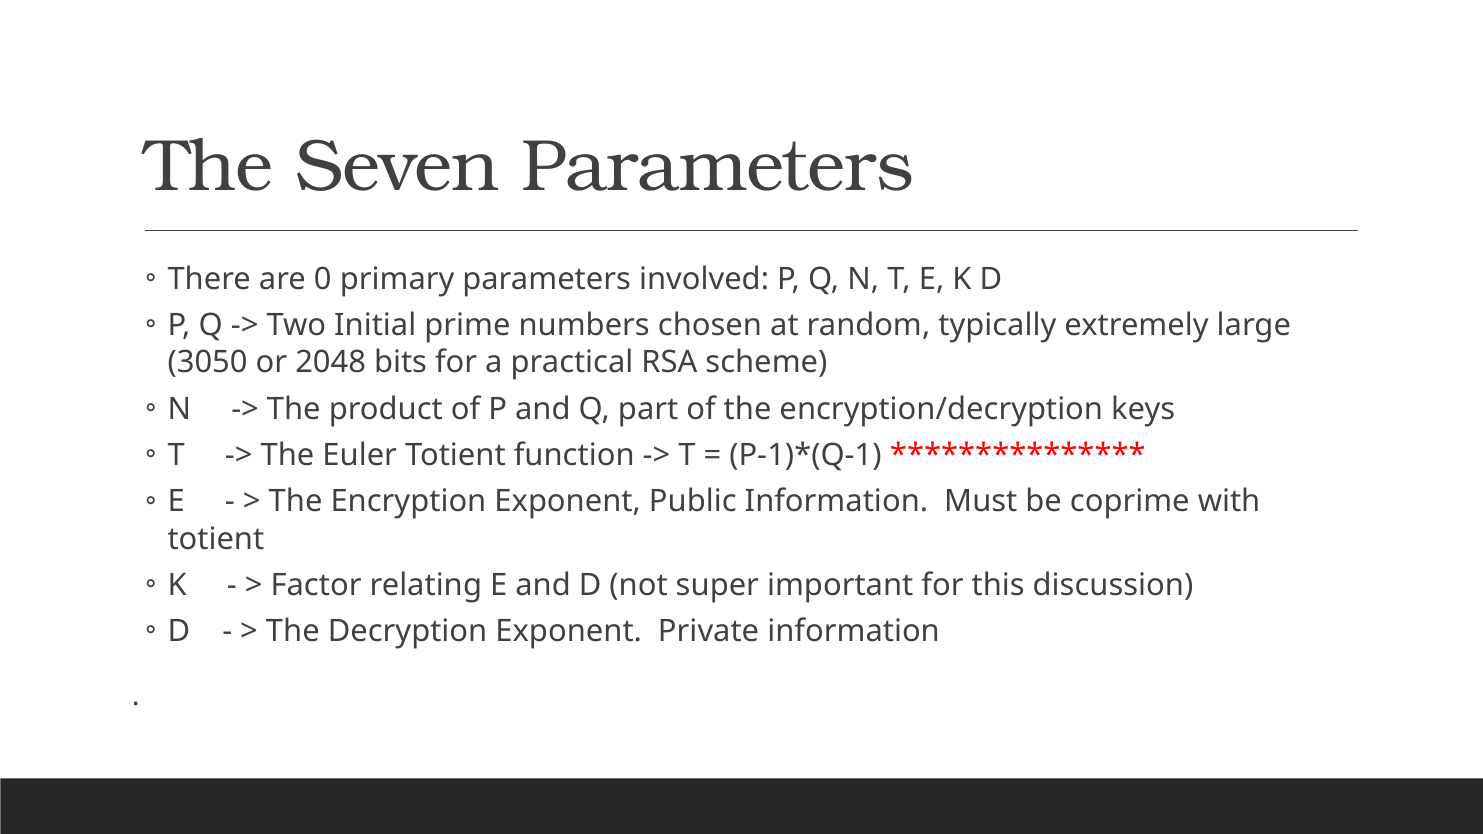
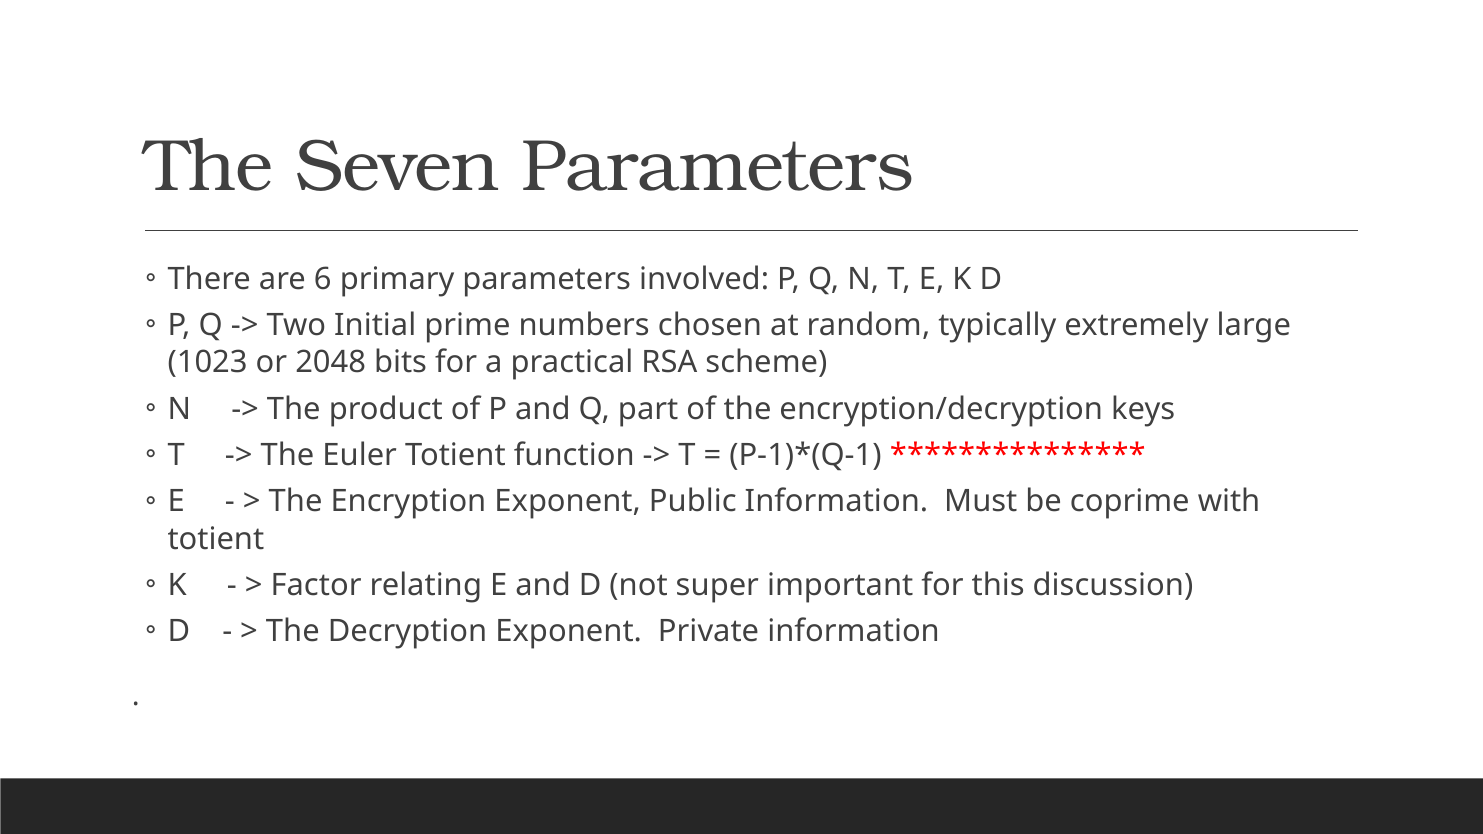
0: 0 -> 6
3050: 3050 -> 1023
